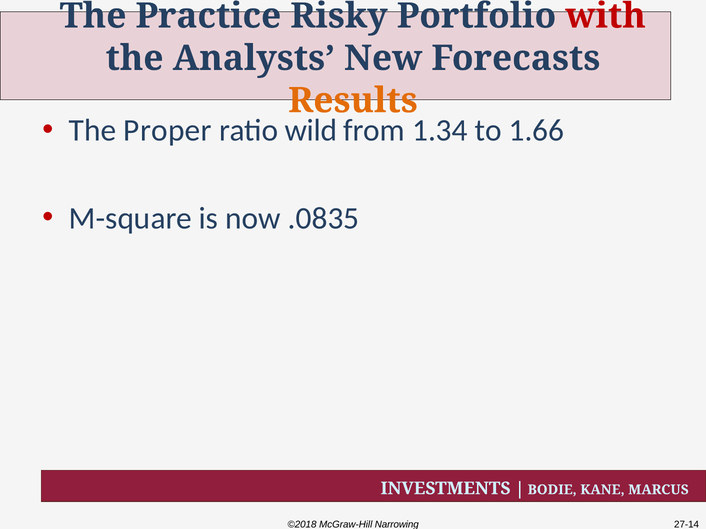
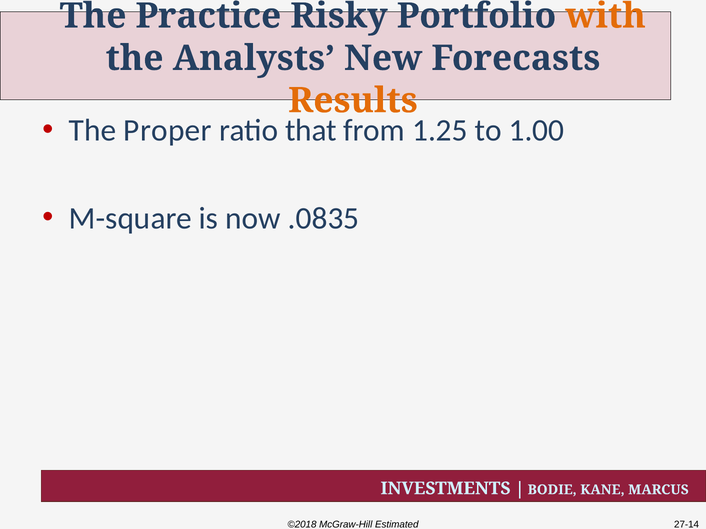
with colour: red -> orange
wild: wild -> that
1.34: 1.34 -> 1.25
1.66: 1.66 -> 1.00
Narrowing: Narrowing -> Estimated
